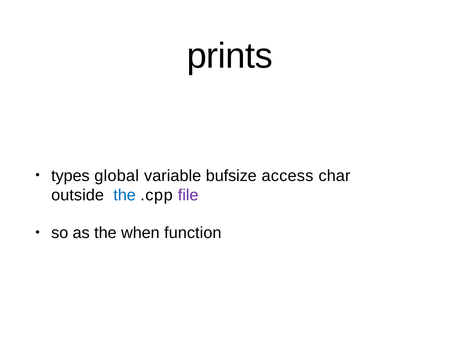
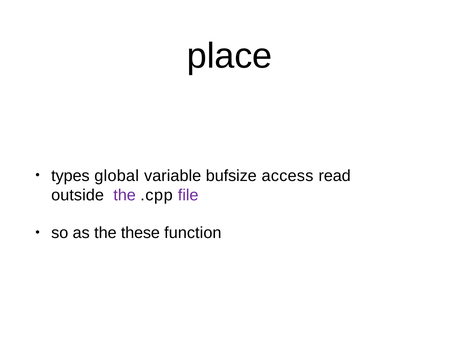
prints: prints -> place
char: char -> read
the at (125, 195) colour: blue -> purple
when: when -> these
